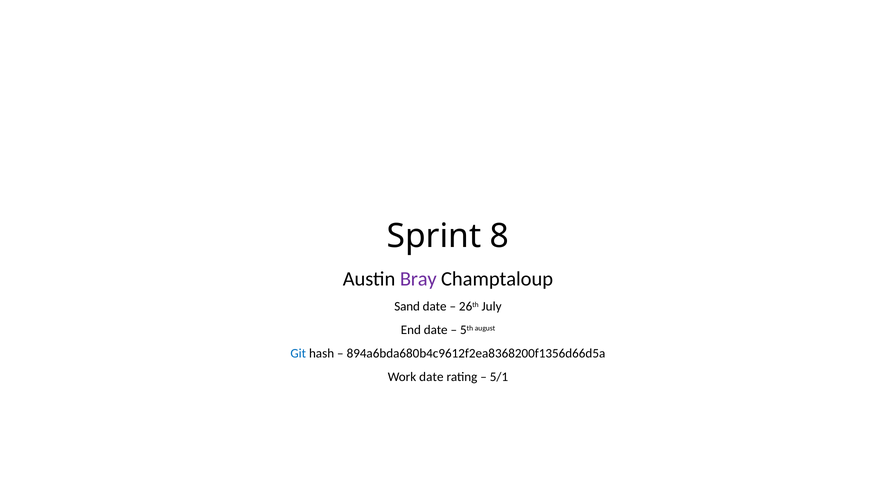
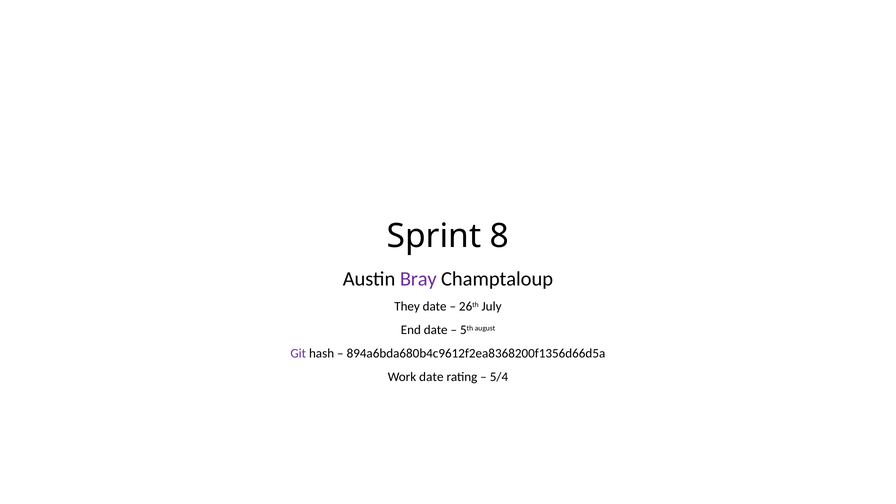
Sand: Sand -> They
Git colour: blue -> purple
5/1: 5/1 -> 5/4
